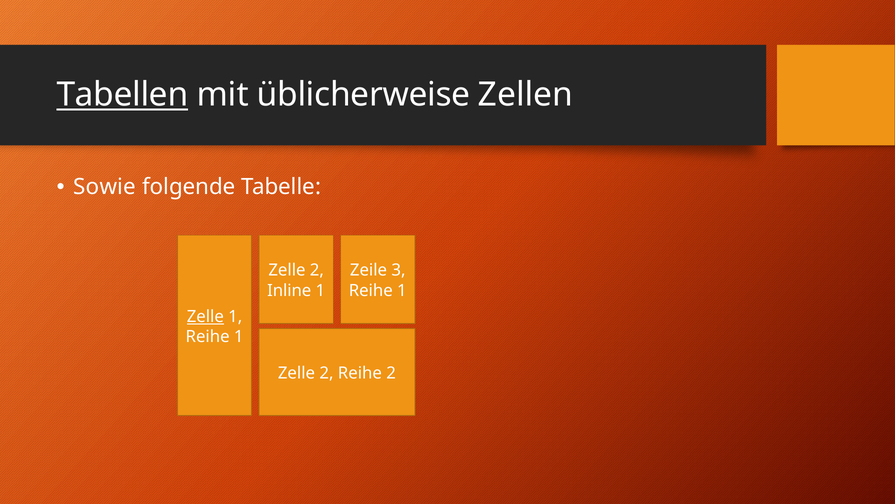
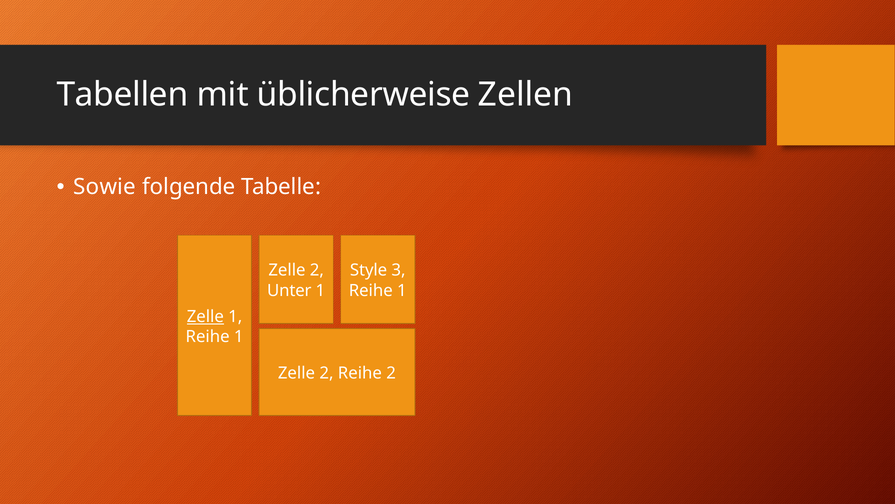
Tabellen underline: present -> none
Zeile: Zeile -> Style
Inline: Inline -> Unter
